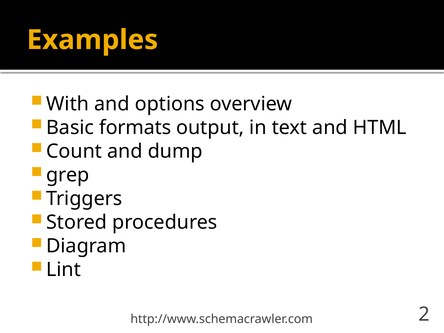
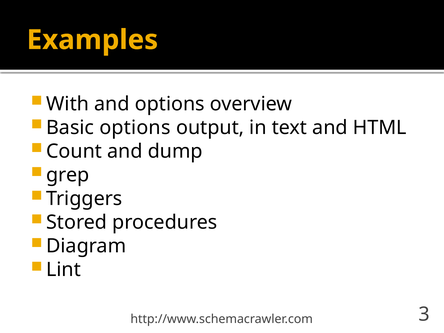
Basic formats: formats -> options
2: 2 -> 3
